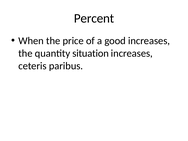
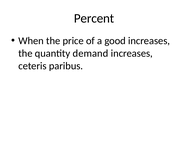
situation: situation -> demand
